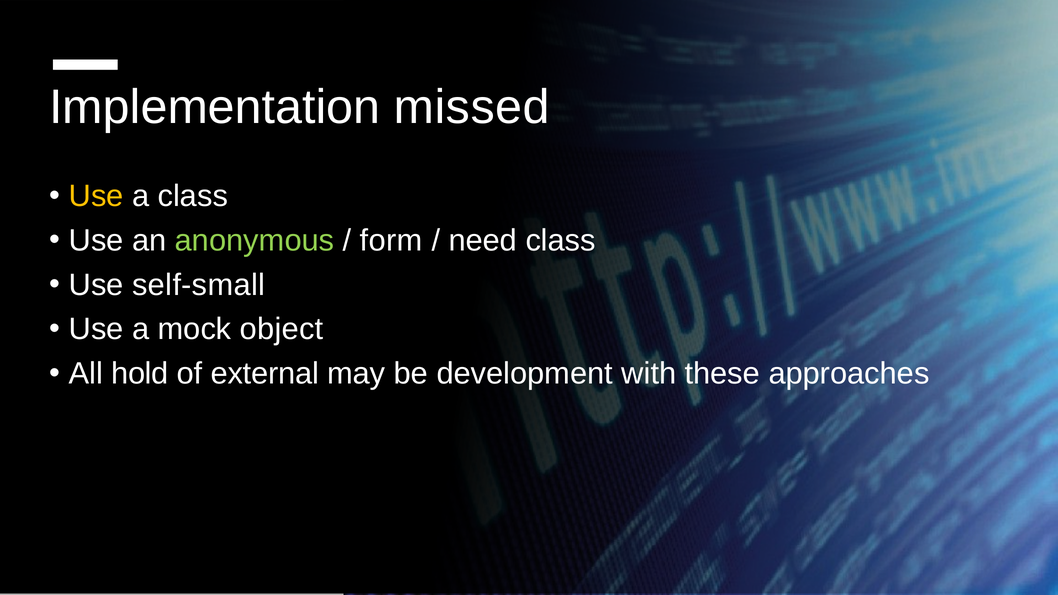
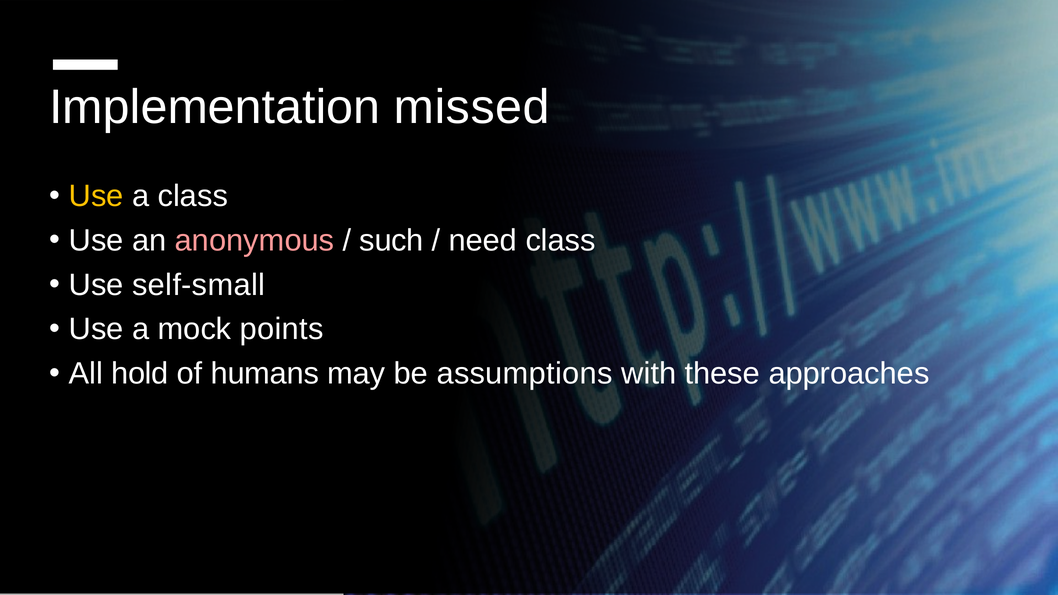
anonymous colour: light green -> pink
form: form -> such
object: object -> points
external: external -> humans
development: development -> assumptions
